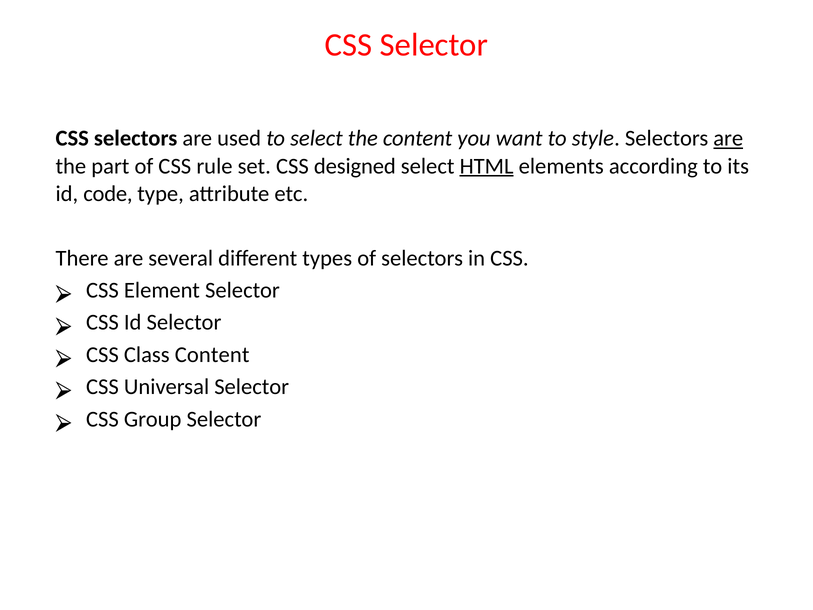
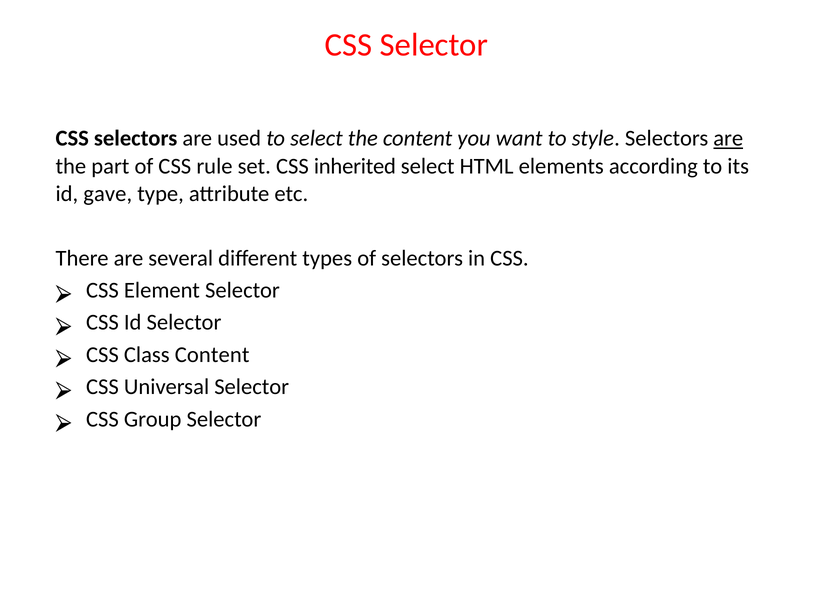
designed: designed -> inherited
HTML underline: present -> none
code: code -> gave
